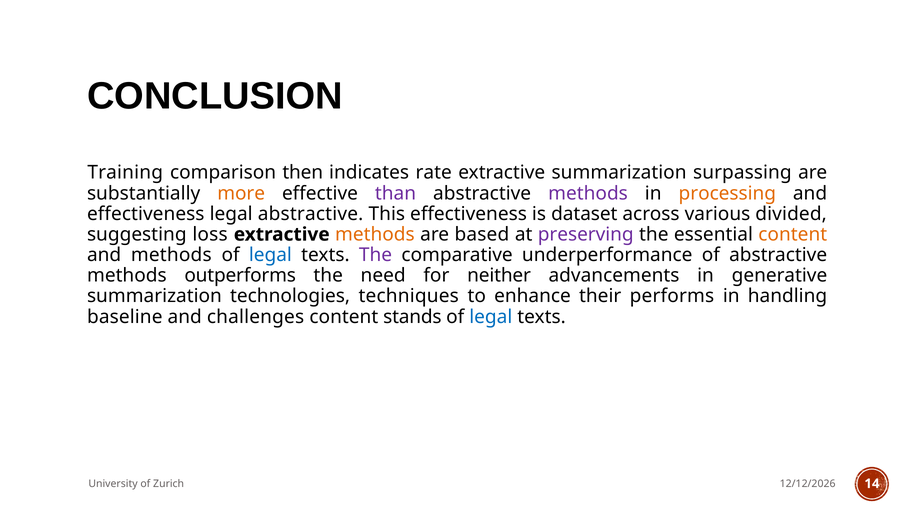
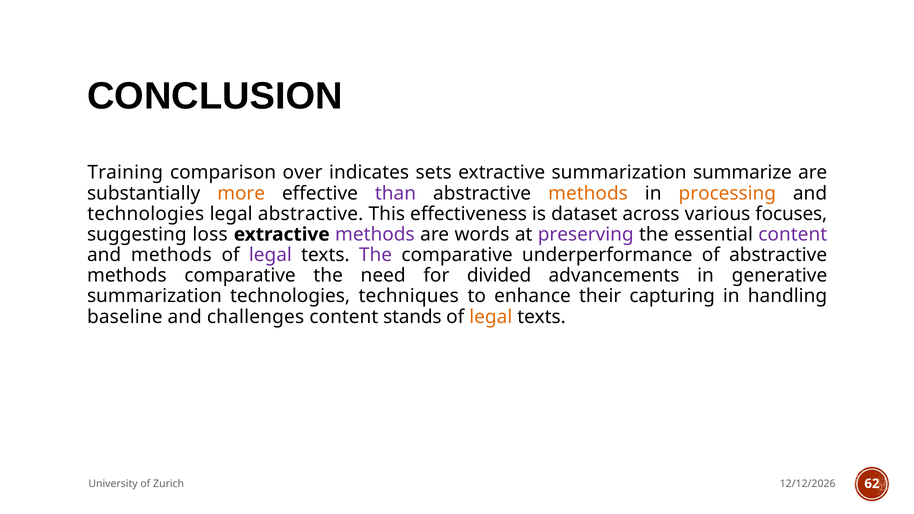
then: then -> over
rate: rate -> sets
surpassing: surpassing -> summarize
methods at (588, 193) colour: purple -> orange
effectiveness at (146, 214): effectiveness -> technologies
divided: divided -> focuses
methods at (375, 234) colour: orange -> purple
based: based -> words
content at (793, 234) colour: orange -> purple
legal at (270, 255) colour: blue -> purple
methods outperforms: outperforms -> comparative
neither: neither -> divided
performs: performs -> capturing
legal at (491, 317) colour: blue -> orange
14: 14 -> 62
